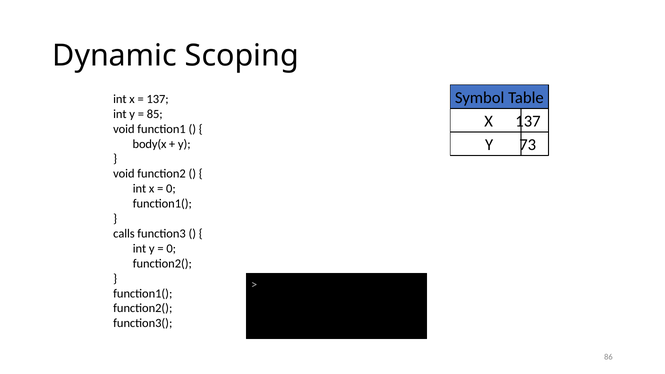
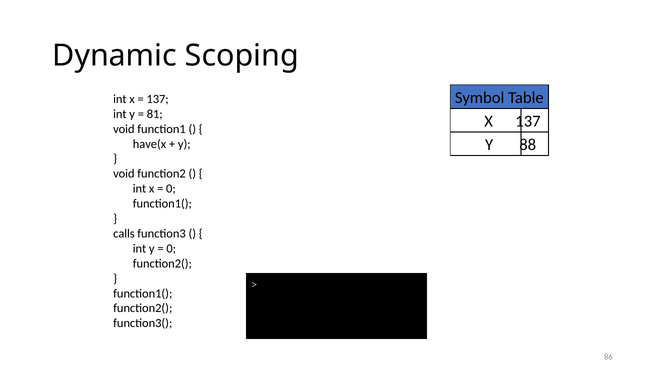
85: 85 -> 81
73: 73 -> 88
body(x: body(x -> have(x
